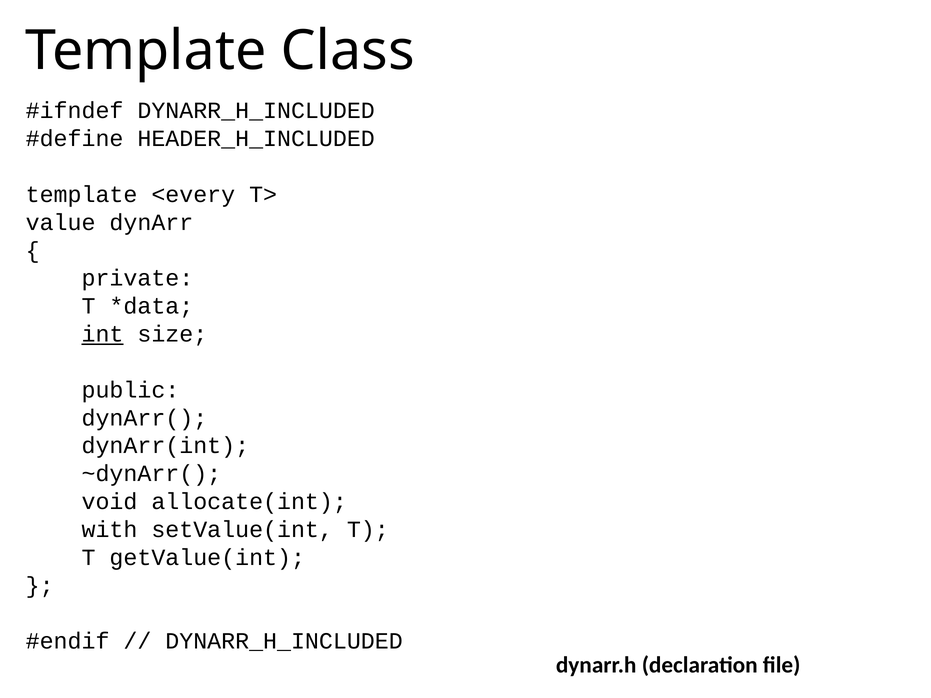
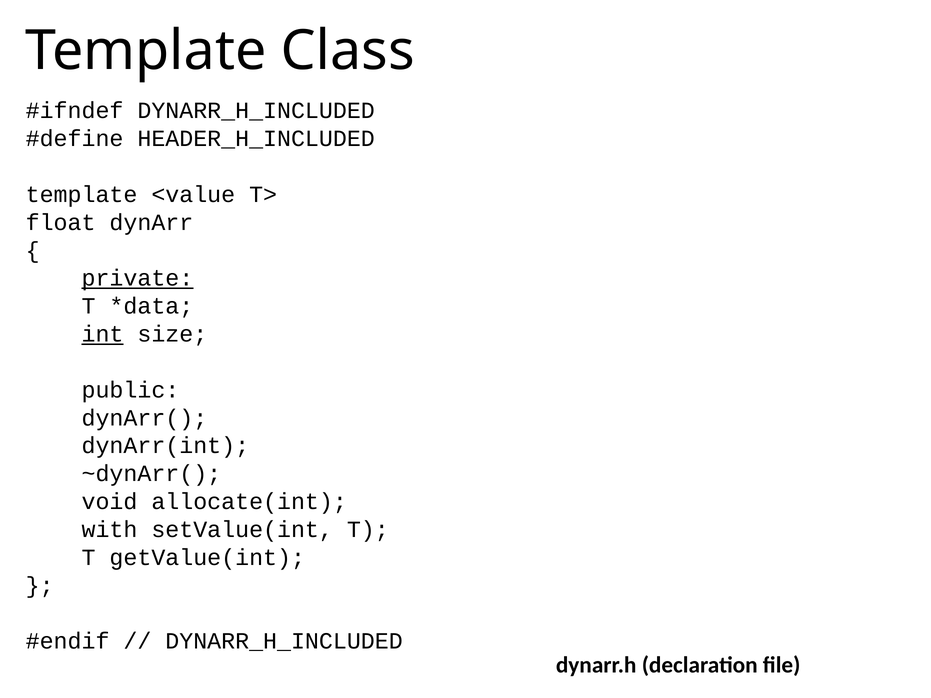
<every: <every -> <value
value: value -> float
private underline: none -> present
